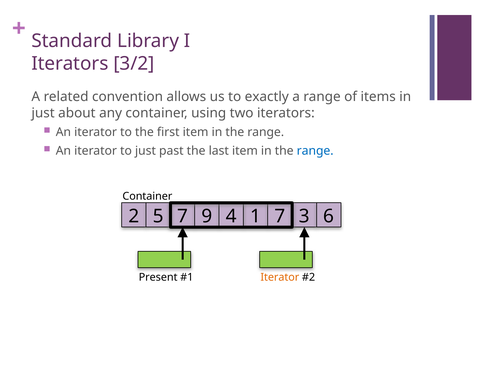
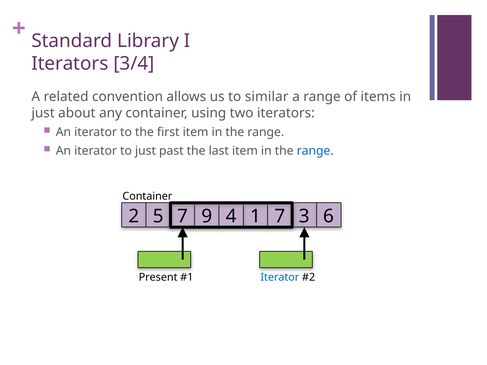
3/2: 3/2 -> 3/4
exactly: exactly -> similar
Iterator at (280, 277) colour: orange -> blue
